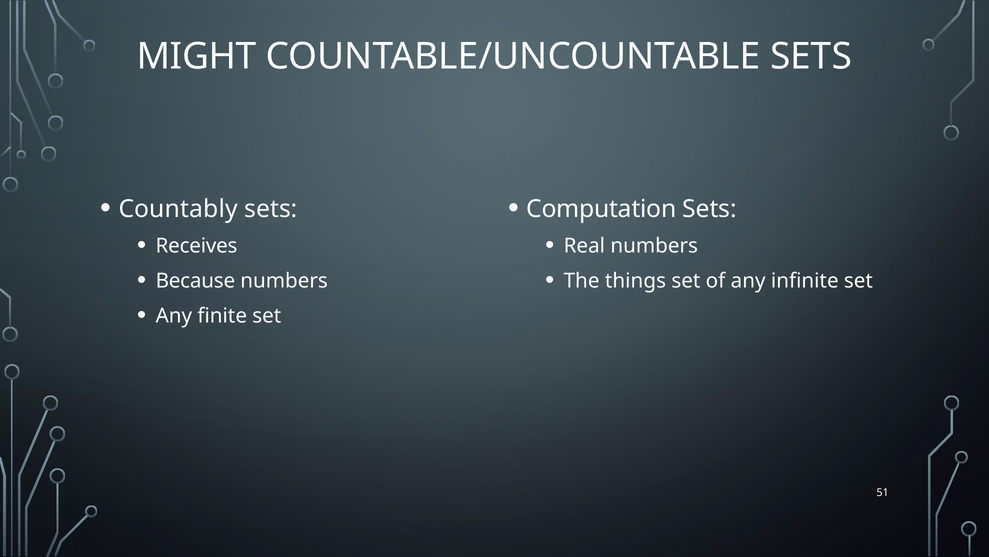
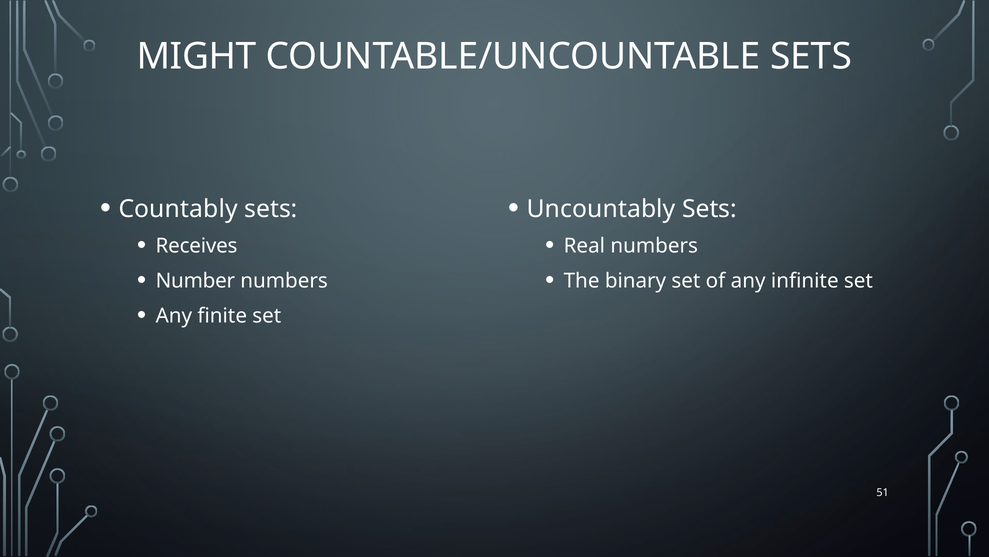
Computation: Computation -> Uncountably
Because: Because -> Number
things: things -> binary
